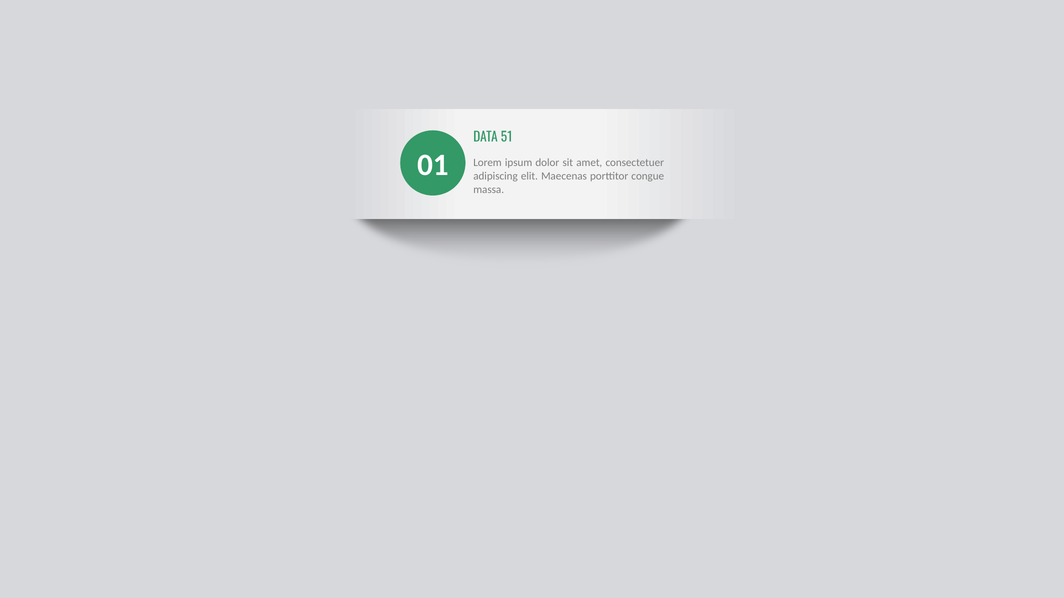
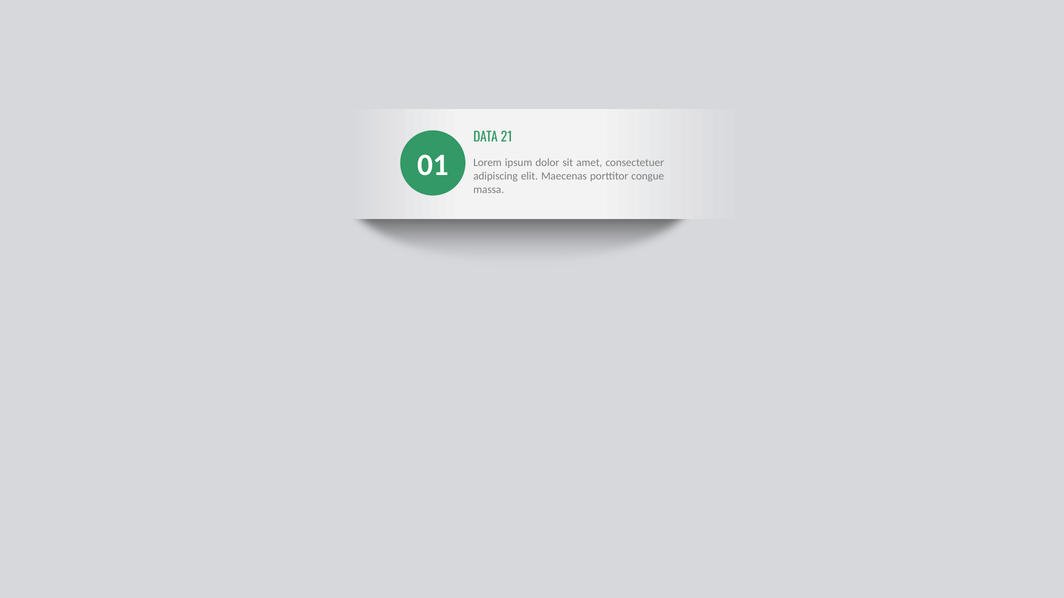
51: 51 -> 21
